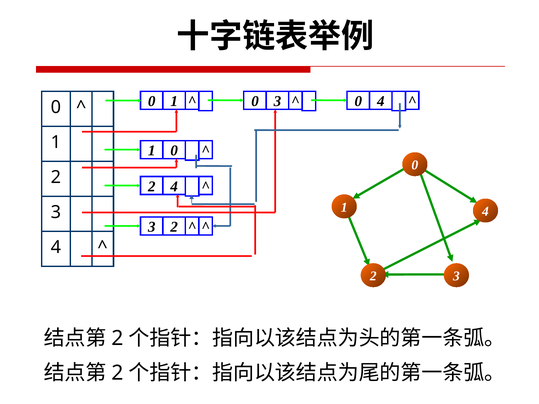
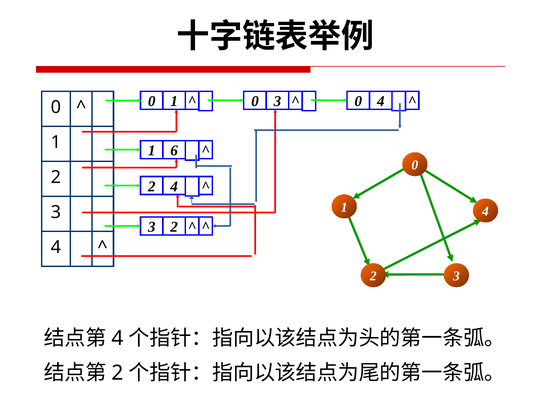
0 at (174, 151): 0 -> 6
2 at (117, 339): 2 -> 4
